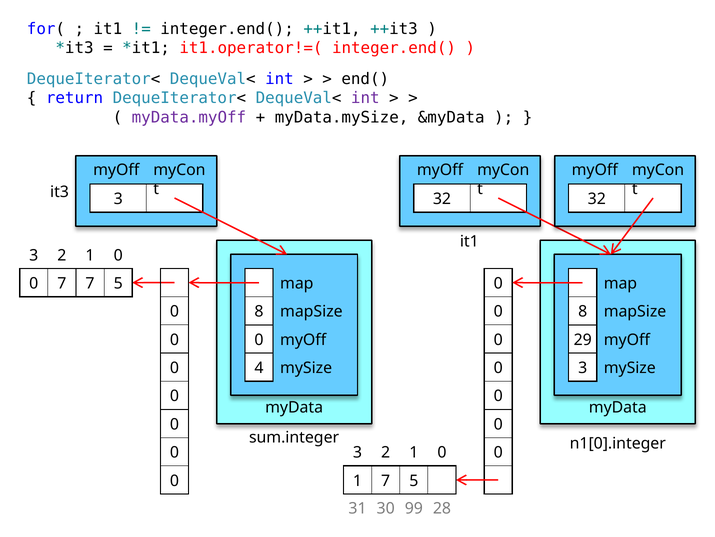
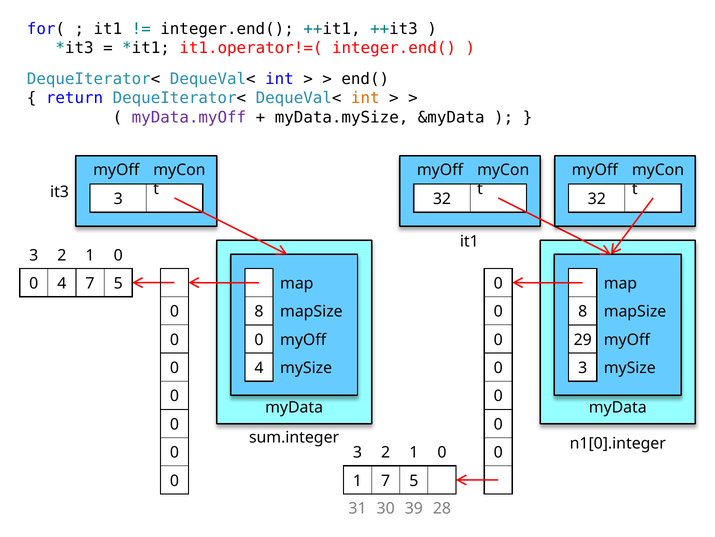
int at (365, 98) colour: purple -> orange
0 7: 7 -> 4
99: 99 -> 39
